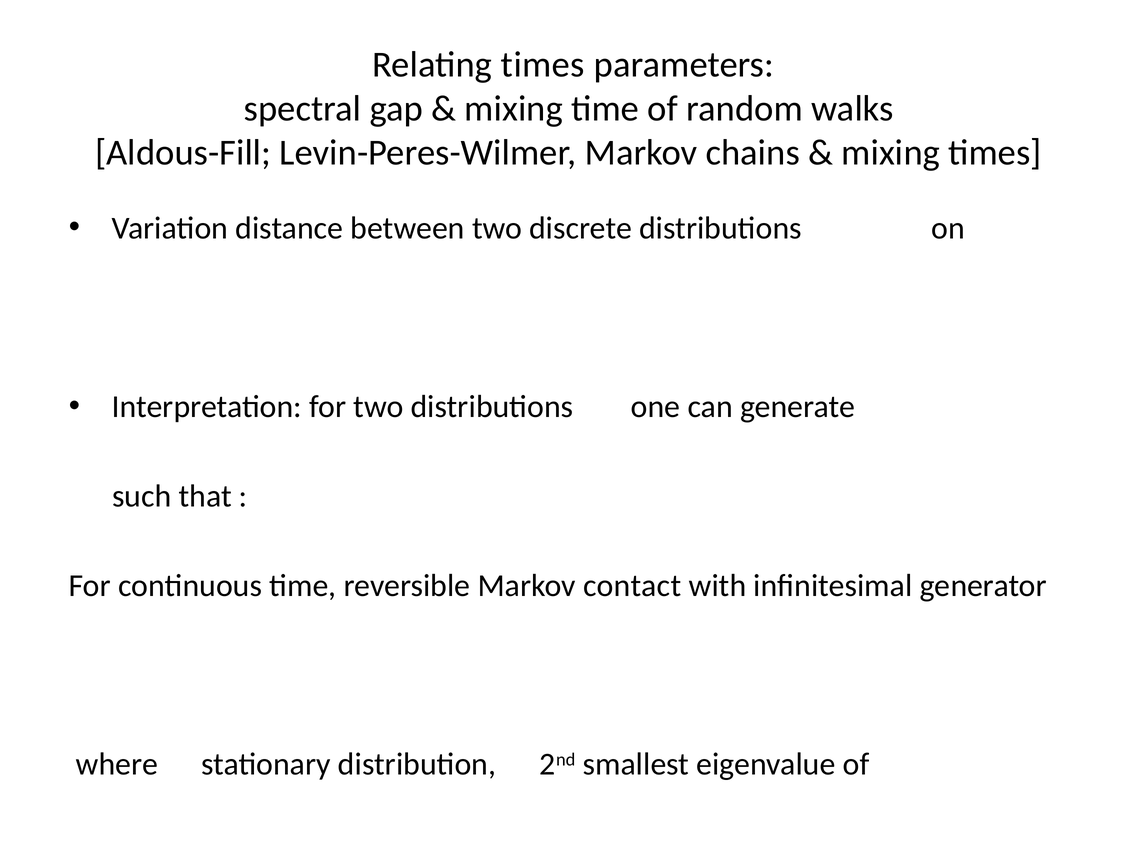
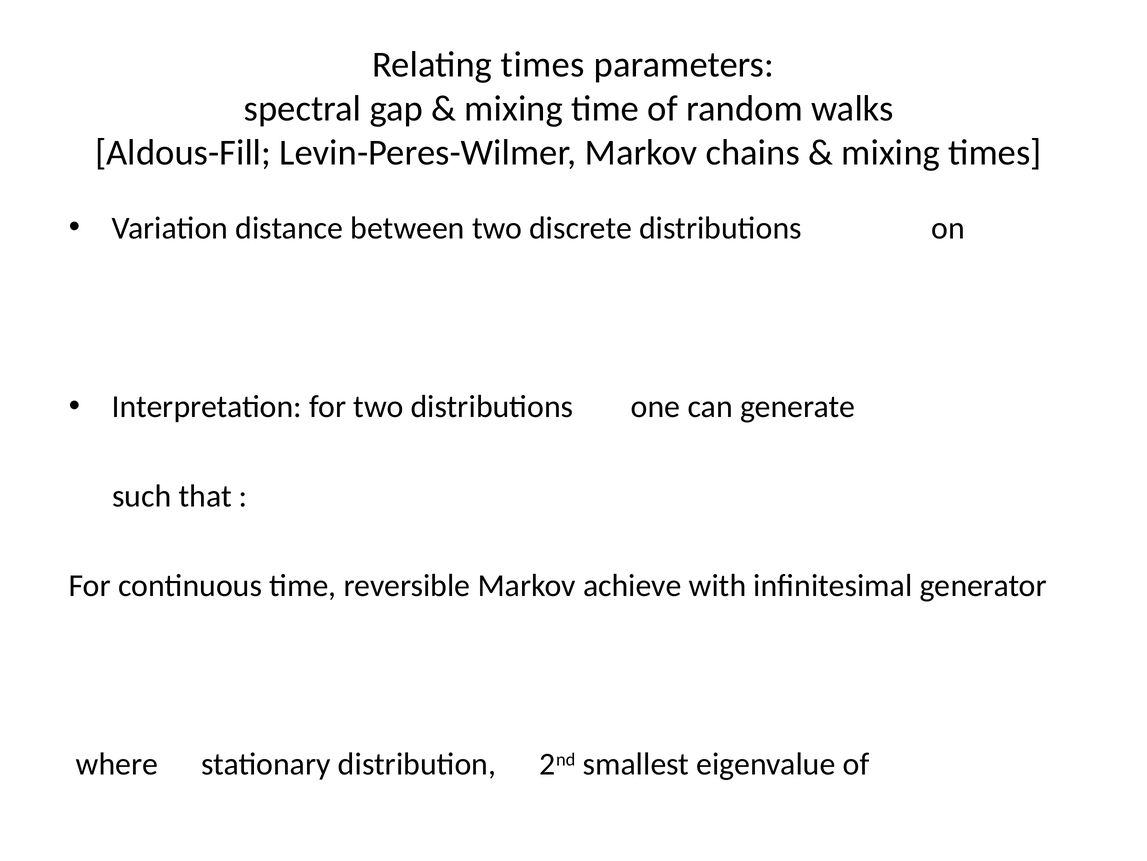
contact: contact -> achieve
